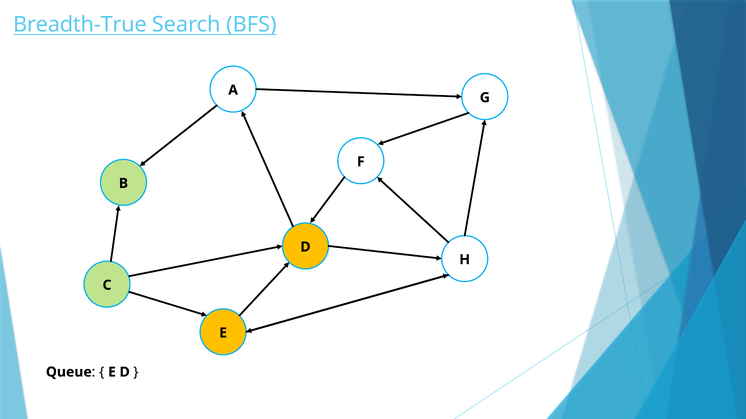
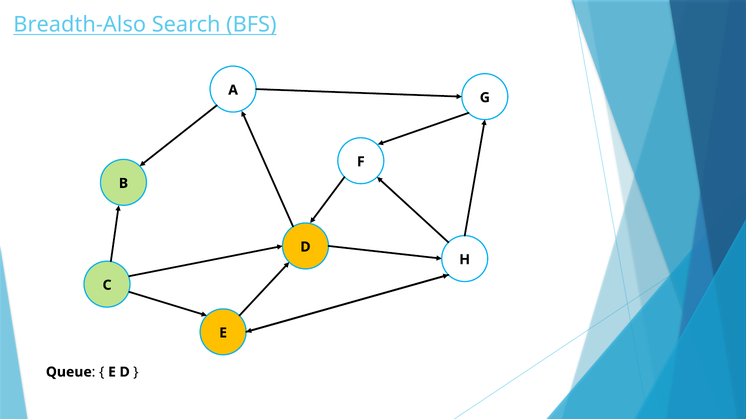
Breadth-True: Breadth-True -> Breadth-Also
